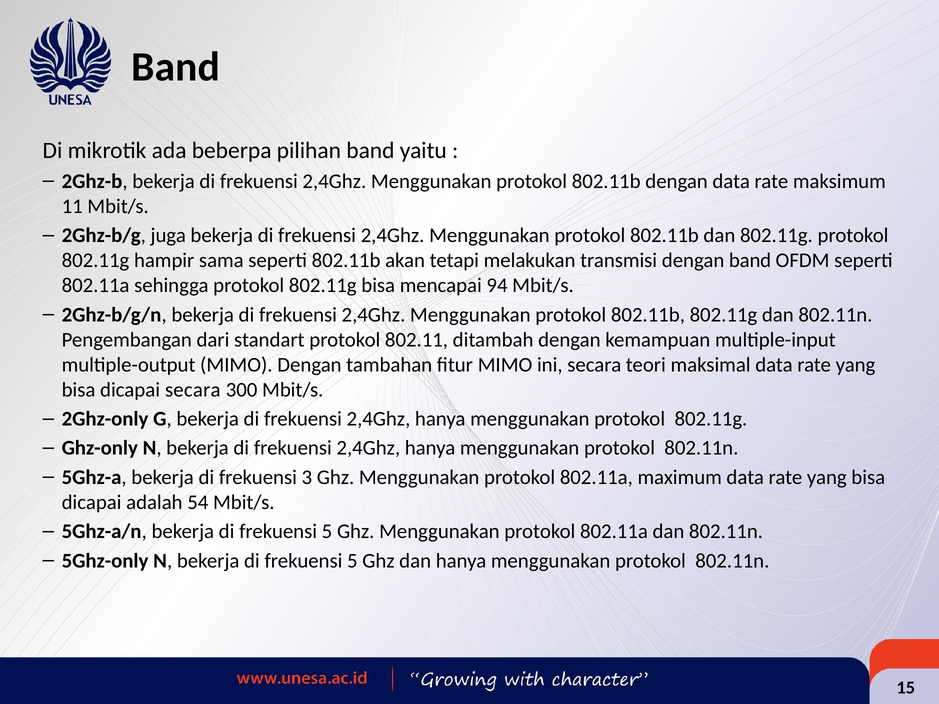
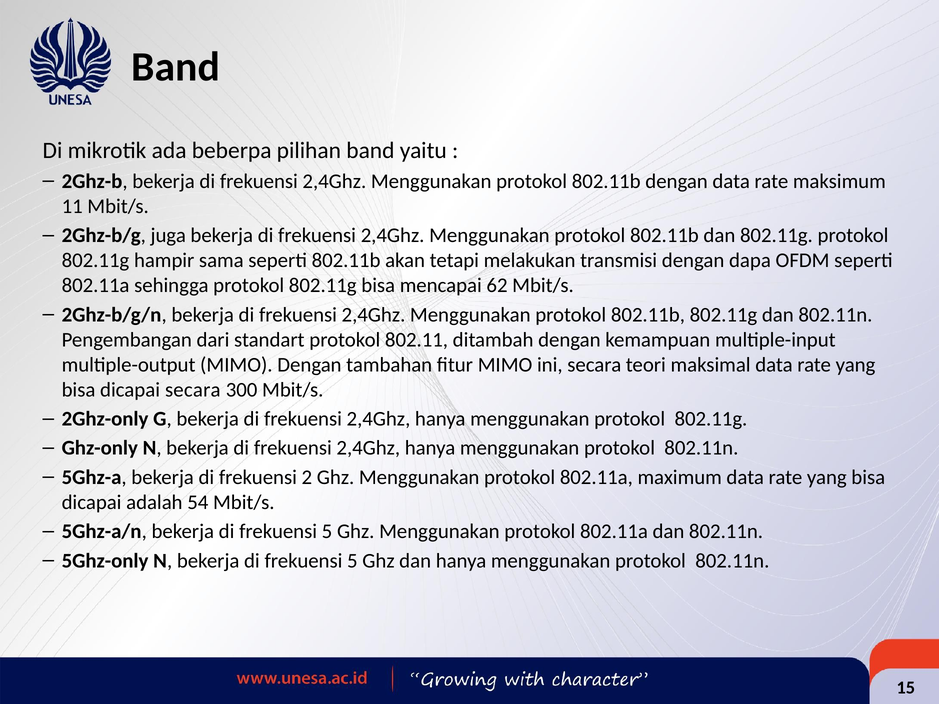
dengan band: band -> dapa
94: 94 -> 62
3: 3 -> 2
